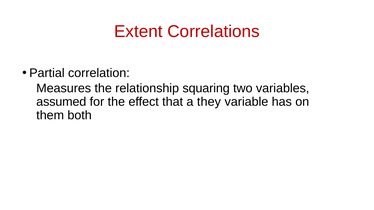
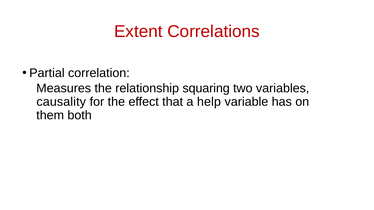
assumed: assumed -> causality
they: they -> help
